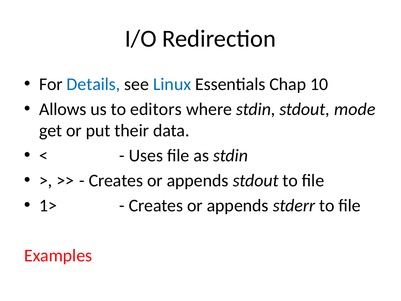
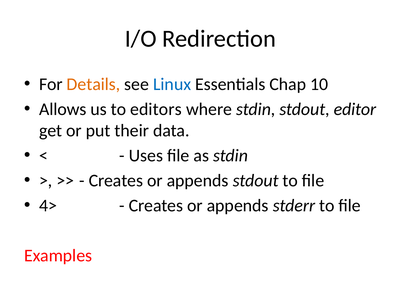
Details colour: blue -> orange
mode: mode -> editor
1>: 1> -> 4>
